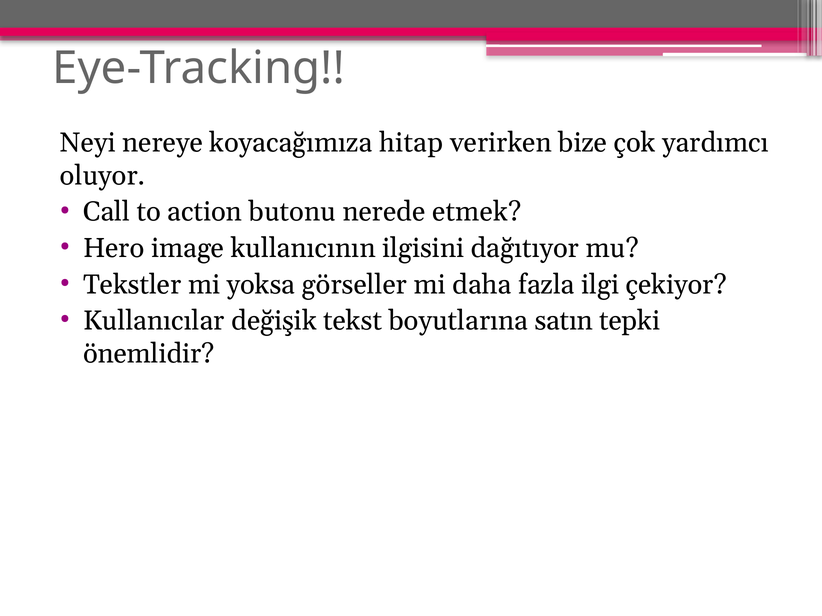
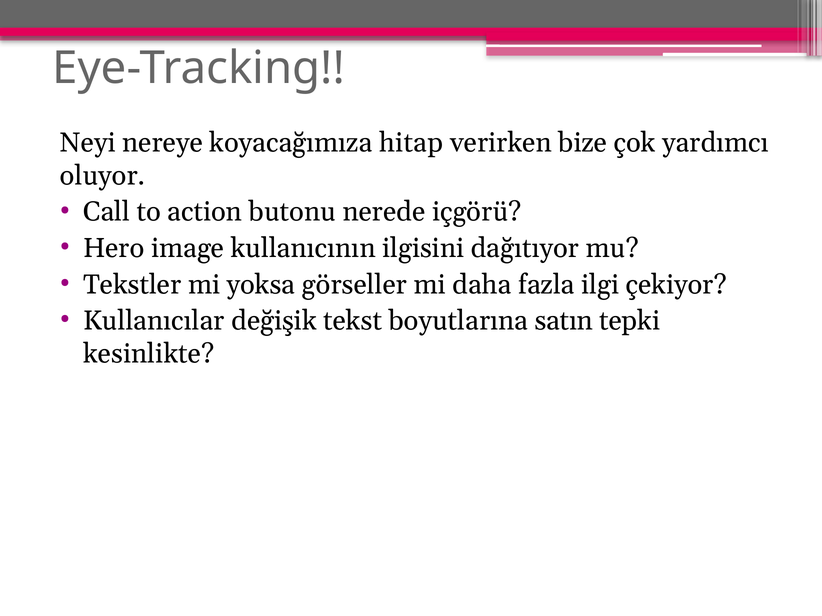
etmek: etmek -> içgörü
önemlidir: önemlidir -> kesinlikte
